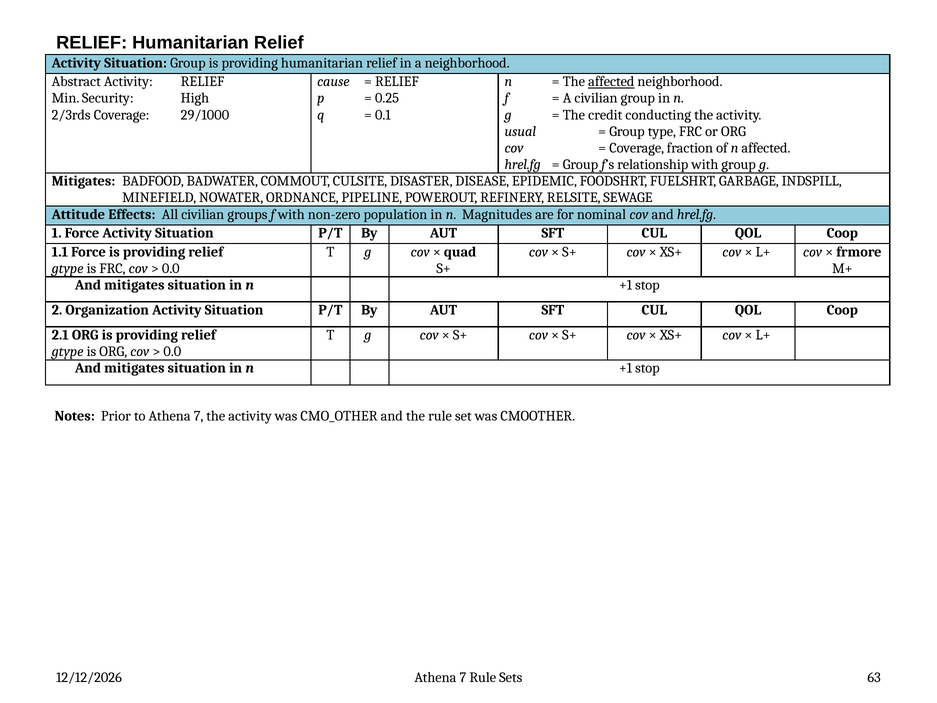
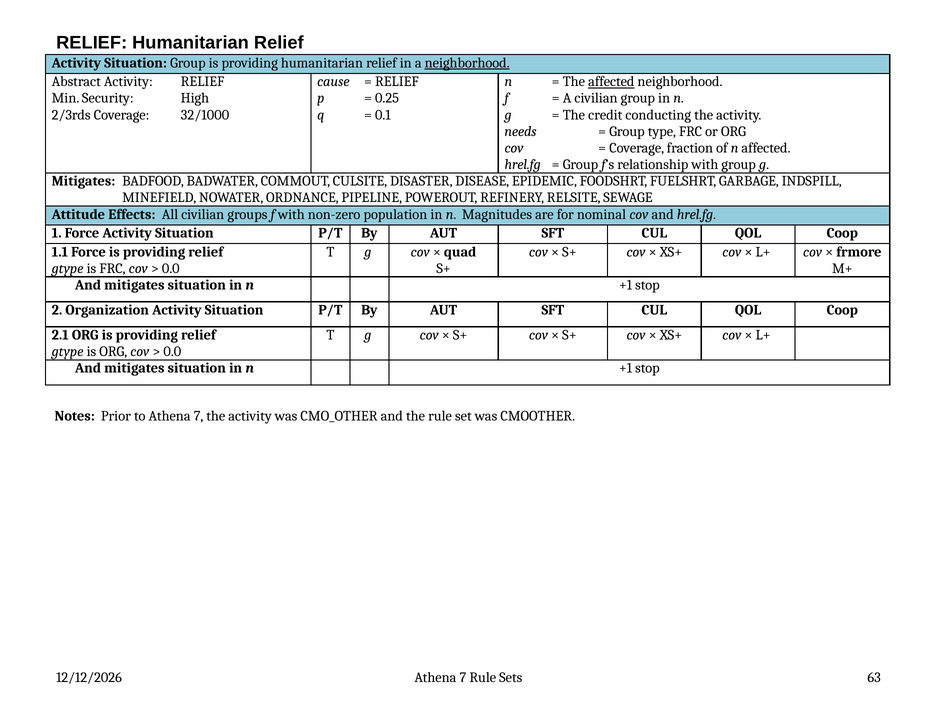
neighborhood at (467, 63) underline: none -> present
29/1000: 29/1000 -> 32/1000
usual: usual -> needs
